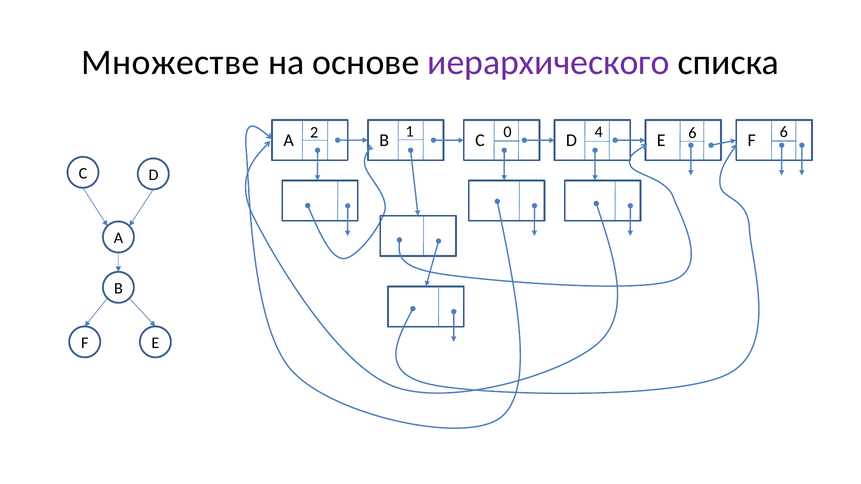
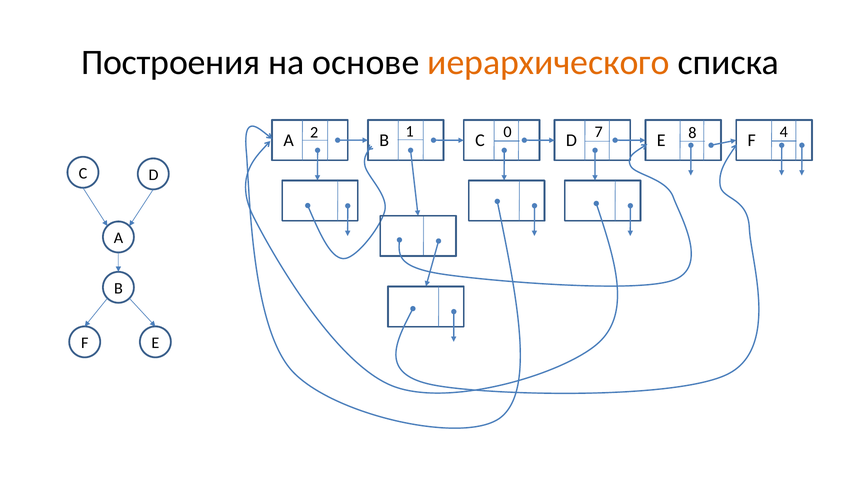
Множестве: Множестве -> Построения
иерархического colour: purple -> orange
1 6: 6 -> 4
4: 4 -> 7
2 6: 6 -> 8
